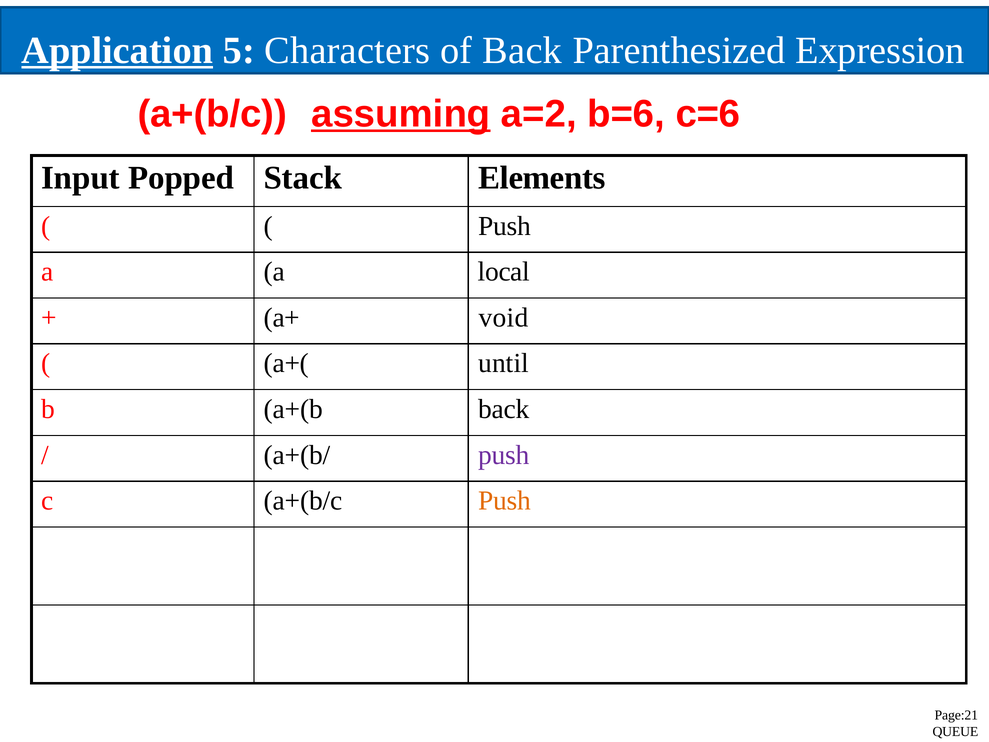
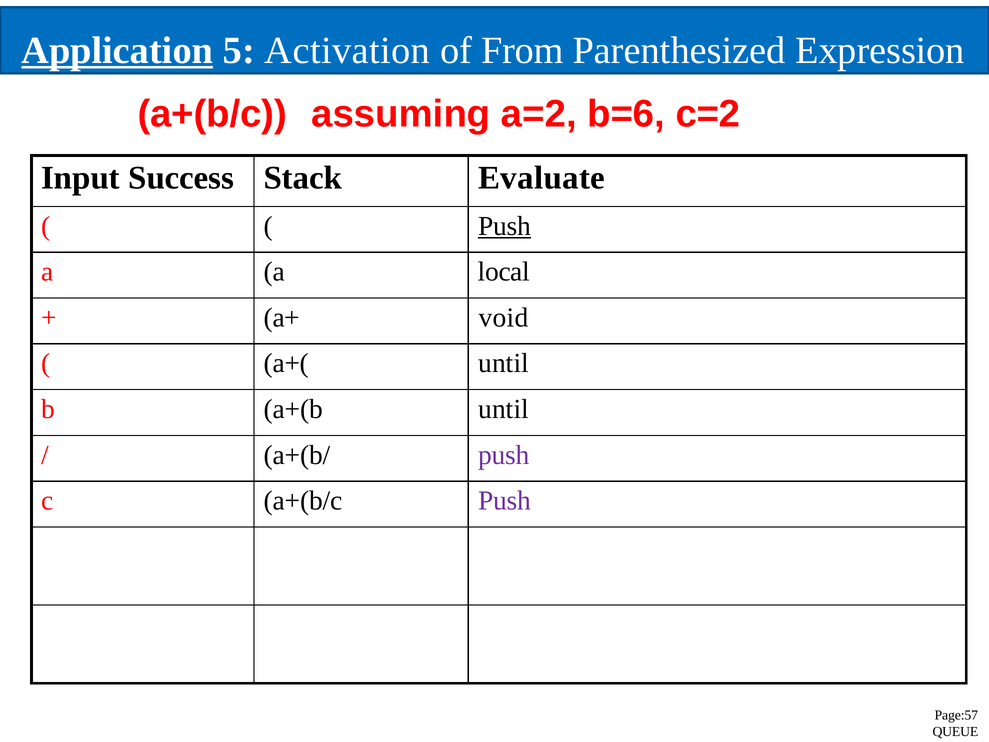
Characters: Characters -> Activation
of Back: Back -> From
assuming underline: present -> none
c=6: c=6 -> c=2
Popped: Popped -> Success
Elements: Elements -> Evaluate
Push at (505, 226) underline: none -> present
a+(b back: back -> until
Push at (505, 501) colour: orange -> purple
Page:21: Page:21 -> Page:57
